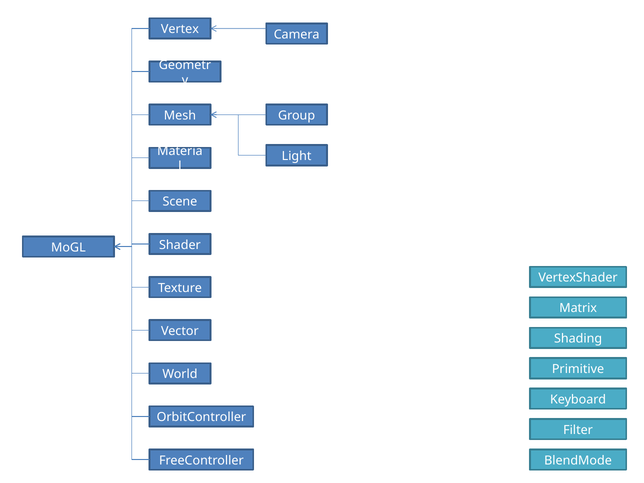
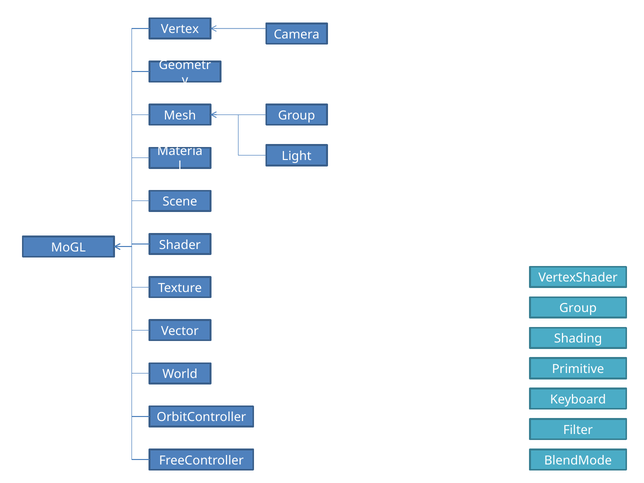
Matrix at (578, 308): Matrix -> Group
